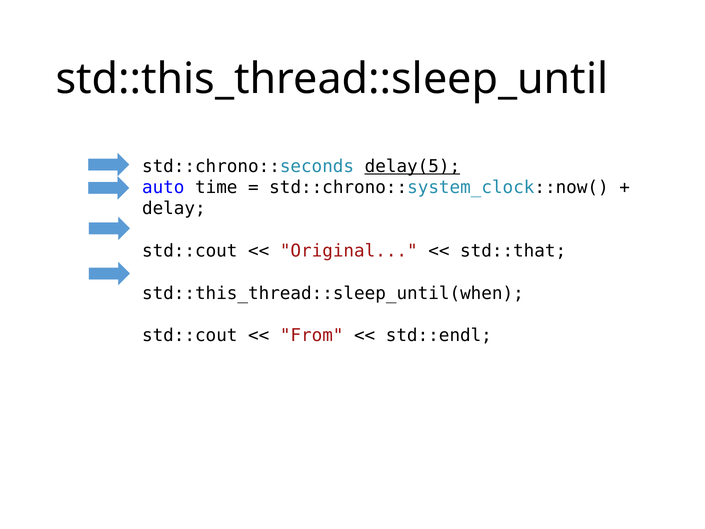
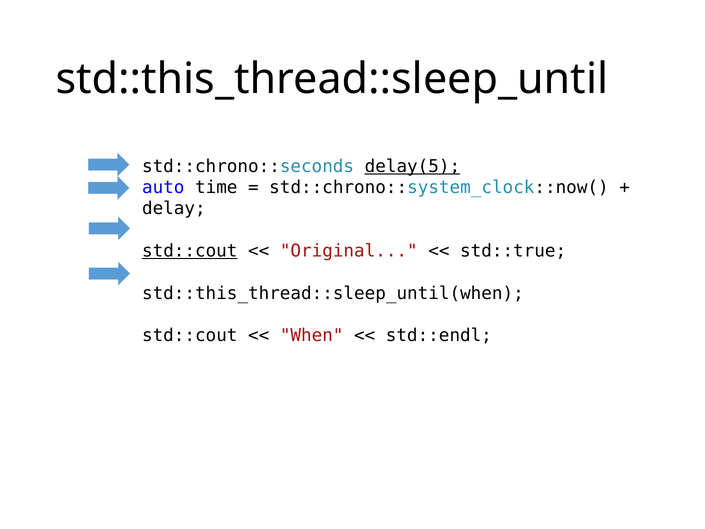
std::cout at (190, 251) underline: none -> present
std::that: std::that -> std::true
From: From -> When
